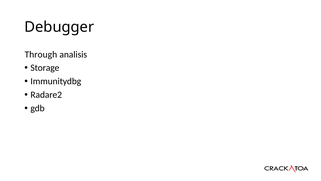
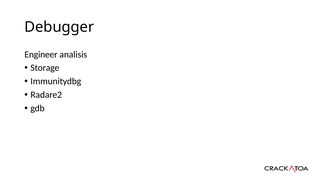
Through: Through -> Engineer
